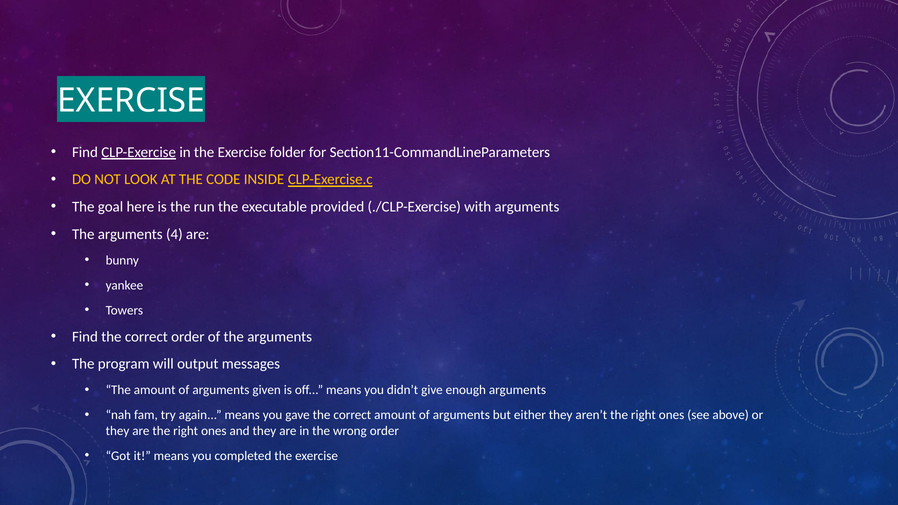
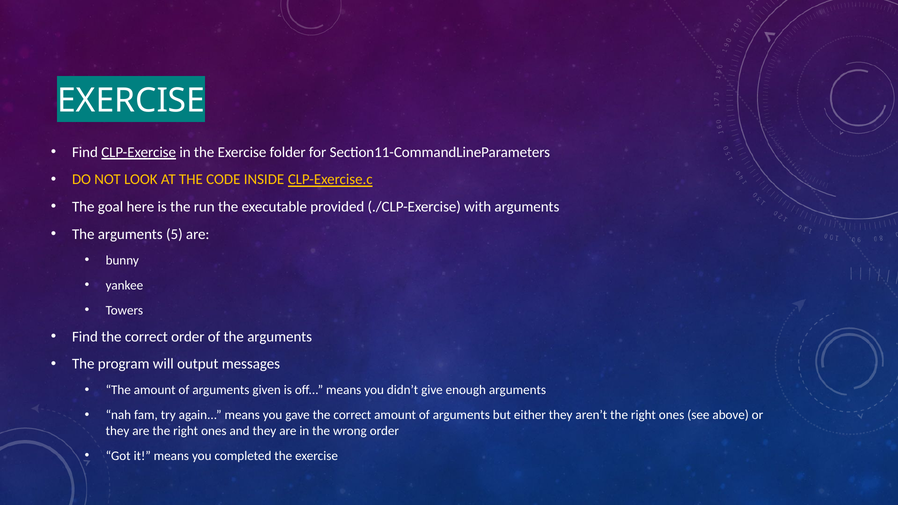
4: 4 -> 5
